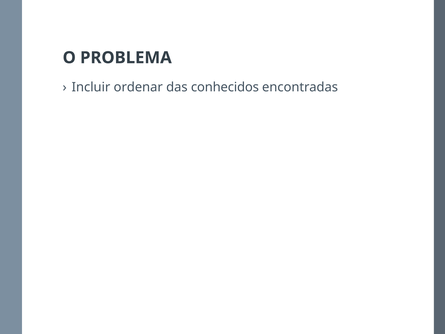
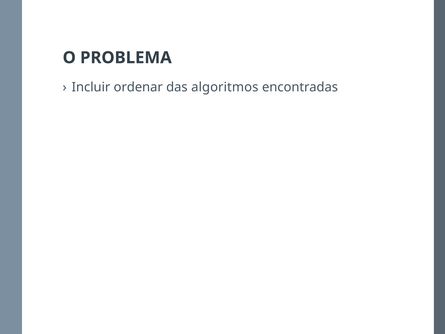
conhecidos: conhecidos -> algoritmos
